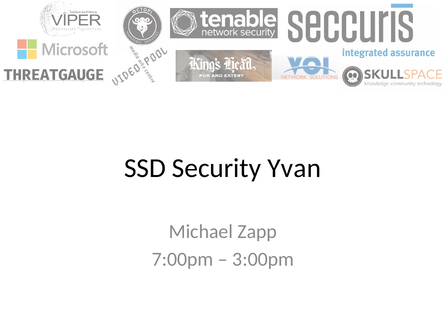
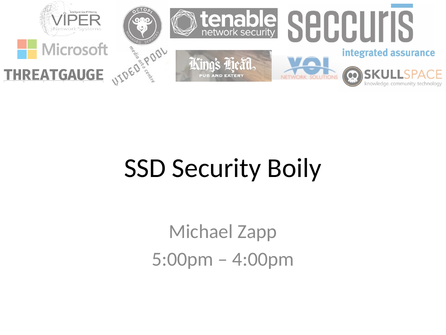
Yvan: Yvan -> Boily
7:00pm: 7:00pm -> 5:00pm
3:00pm: 3:00pm -> 4:00pm
